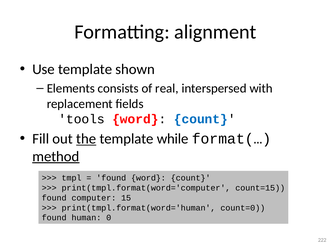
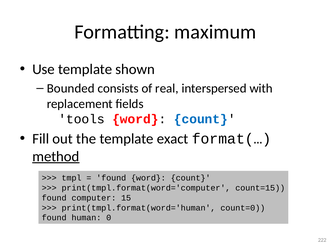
alignment: alignment -> maximum
Elements: Elements -> Bounded
the underline: present -> none
while: while -> exact
